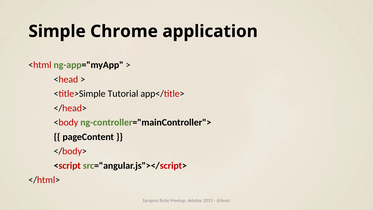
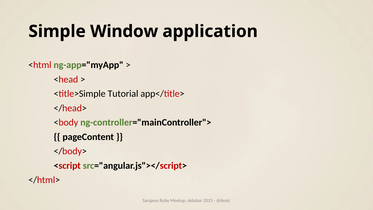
Chrome: Chrome -> Window
